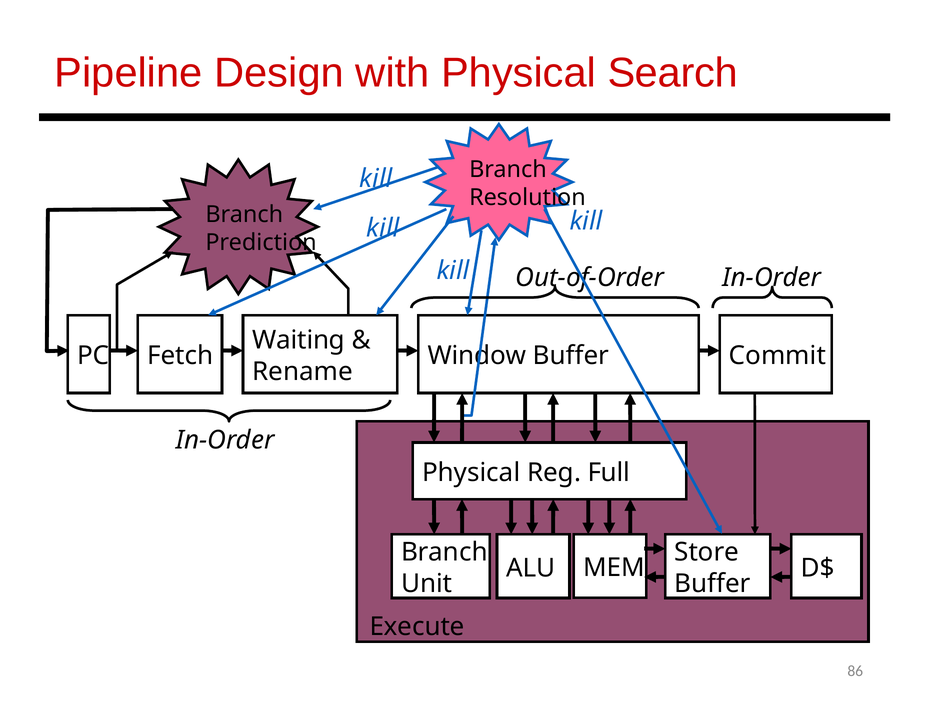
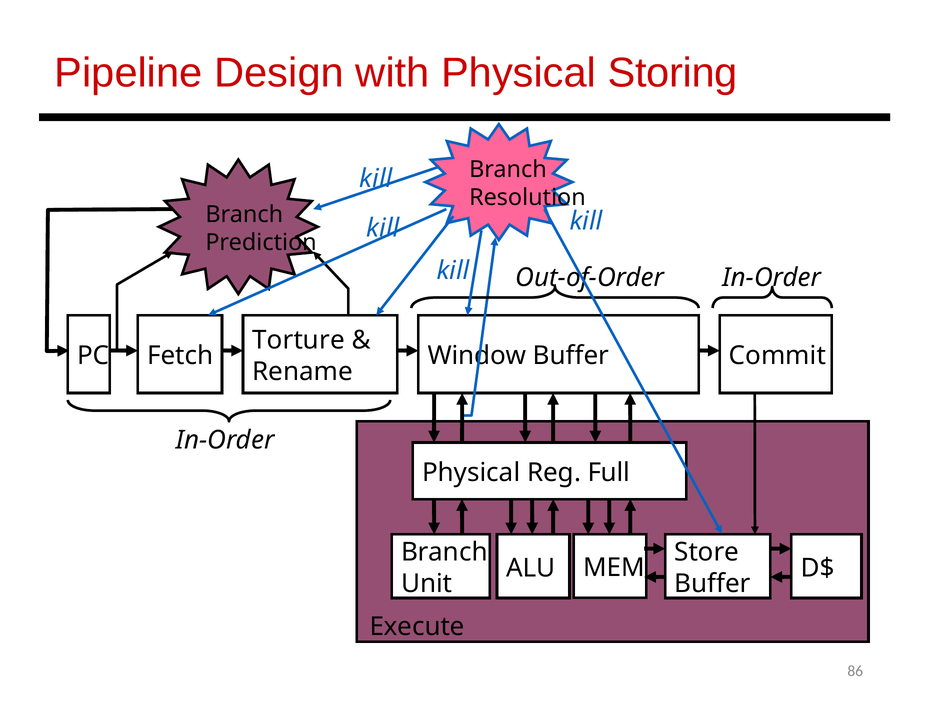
Search: Search -> Storing
Waiting: Waiting -> Torture
